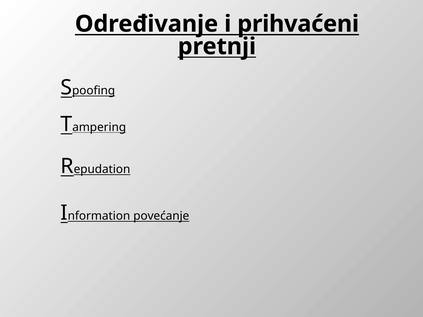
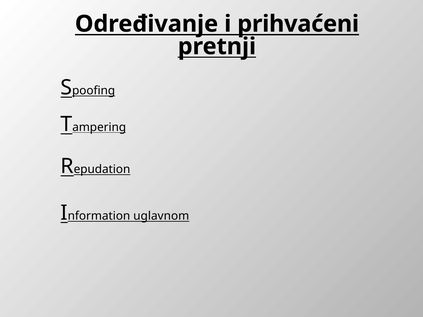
povećanje: povećanje -> uglavnom
